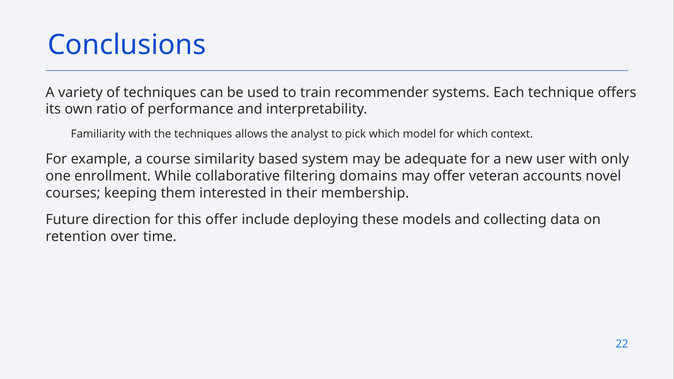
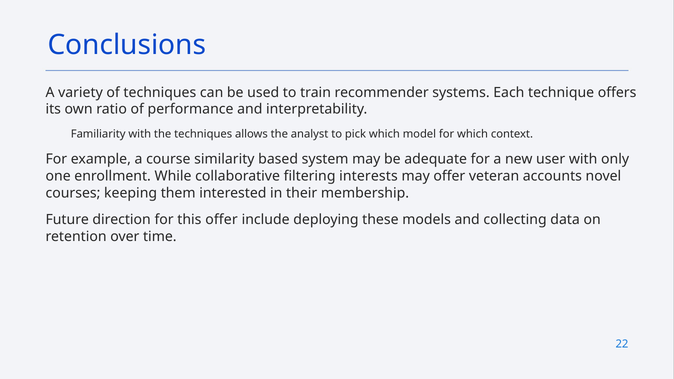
domains: domains -> interests
